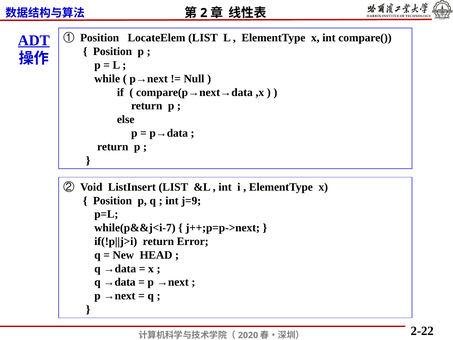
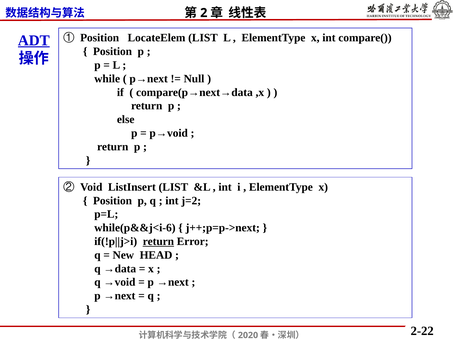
p→data: p→data -> p→void
j=9: j=9 -> j=2
while(p&&j<i-7: while(p&&j<i-7 -> while(p&&j<i-6
return at (158, 241) underline: none -> present
→data at (119, 282): →data -> →void
